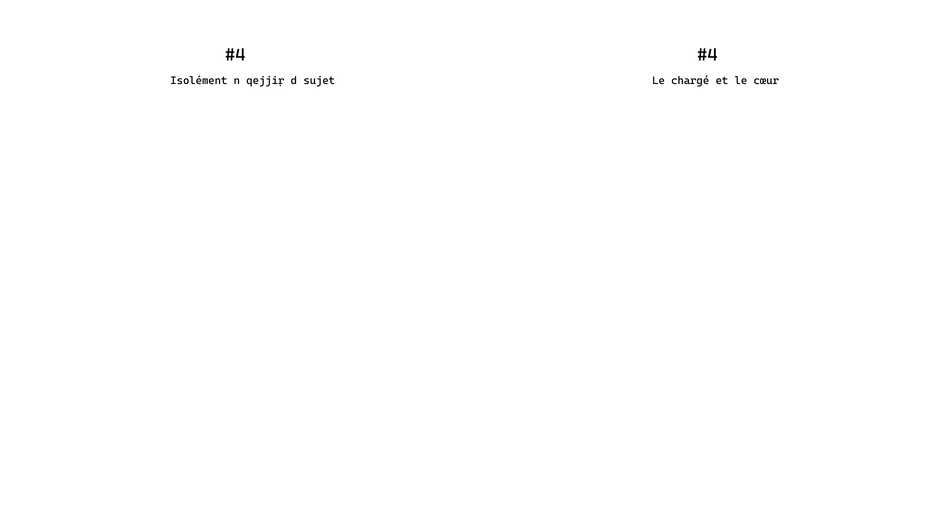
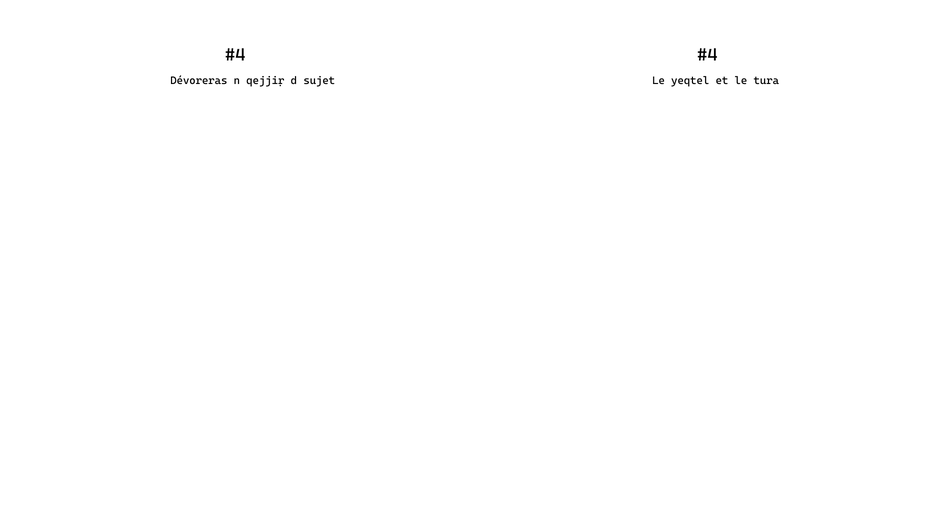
Isolément: Isolément -> Dévoreras
chargé: chargé -> yeqtel
cœur: cœur -> tura
